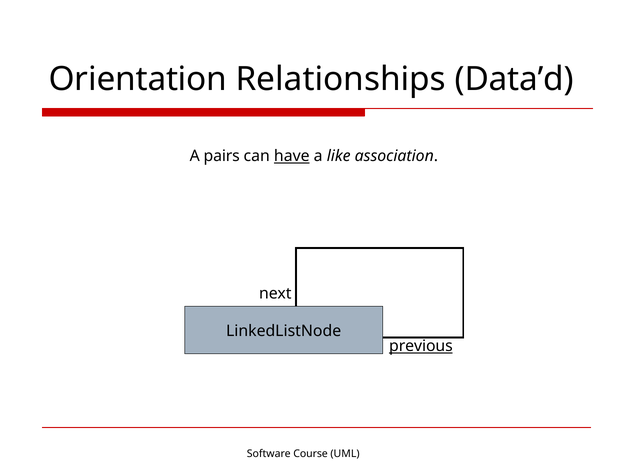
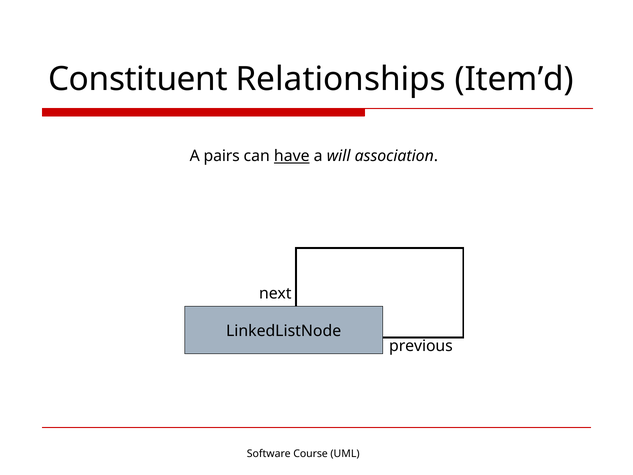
Orientation: Orientation -> Constituent
Data’d: Data’d -> Item’d
like: like -> will
previous underline: present -> none
